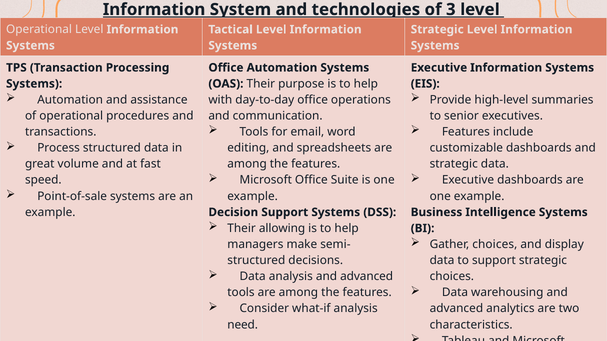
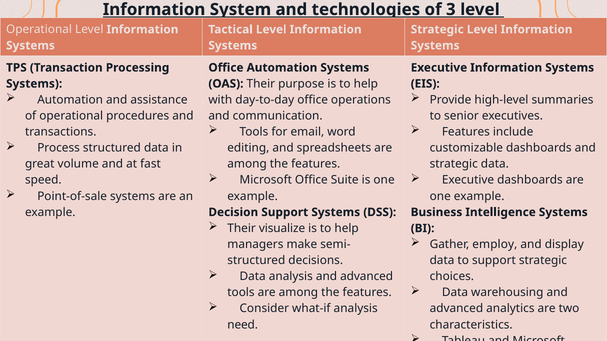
allowing: allowing -> visualize
Gather choices: choices -> employ
